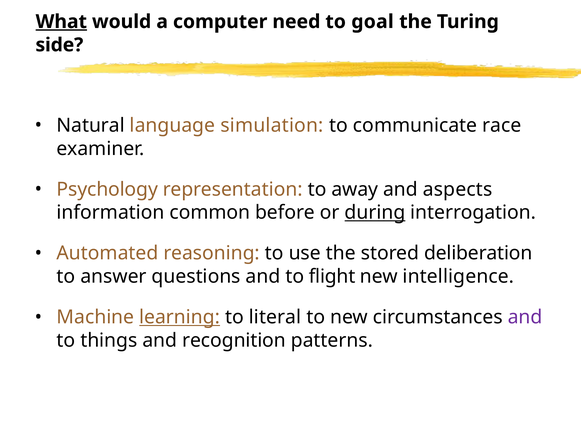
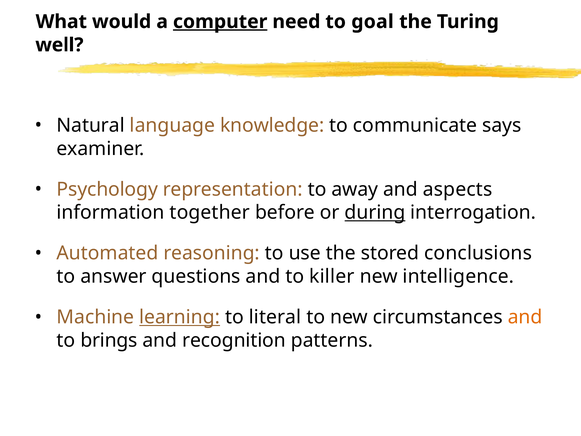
What underline: present -> none
computer underline: none -> present
side: side -> well
simulation: simulation -> knowledge
race: race -> says
common: common -> together
deliberation: deliberation -> conclusions
flight: flight -> killer
and at (525, 317) colour: purple -> orange
things: things -> brings
